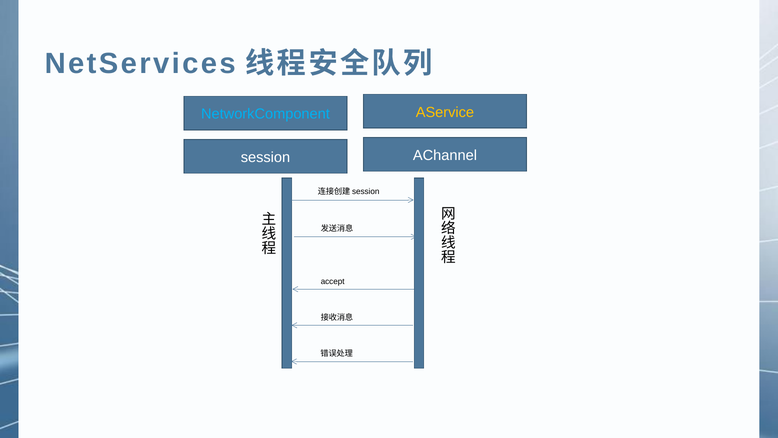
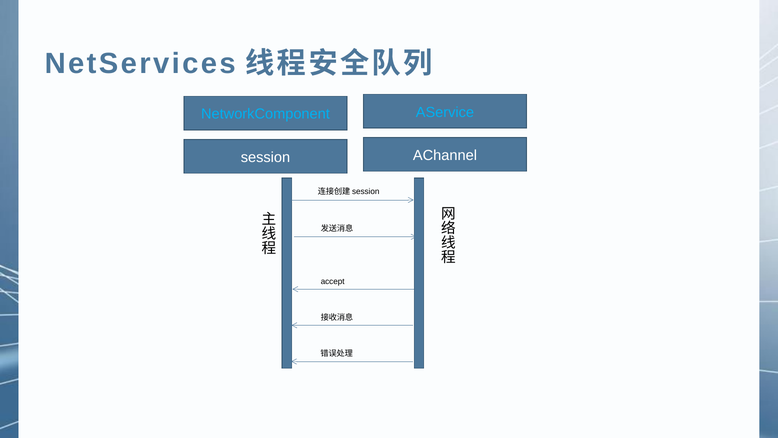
AService colour: yellow -> light blue
